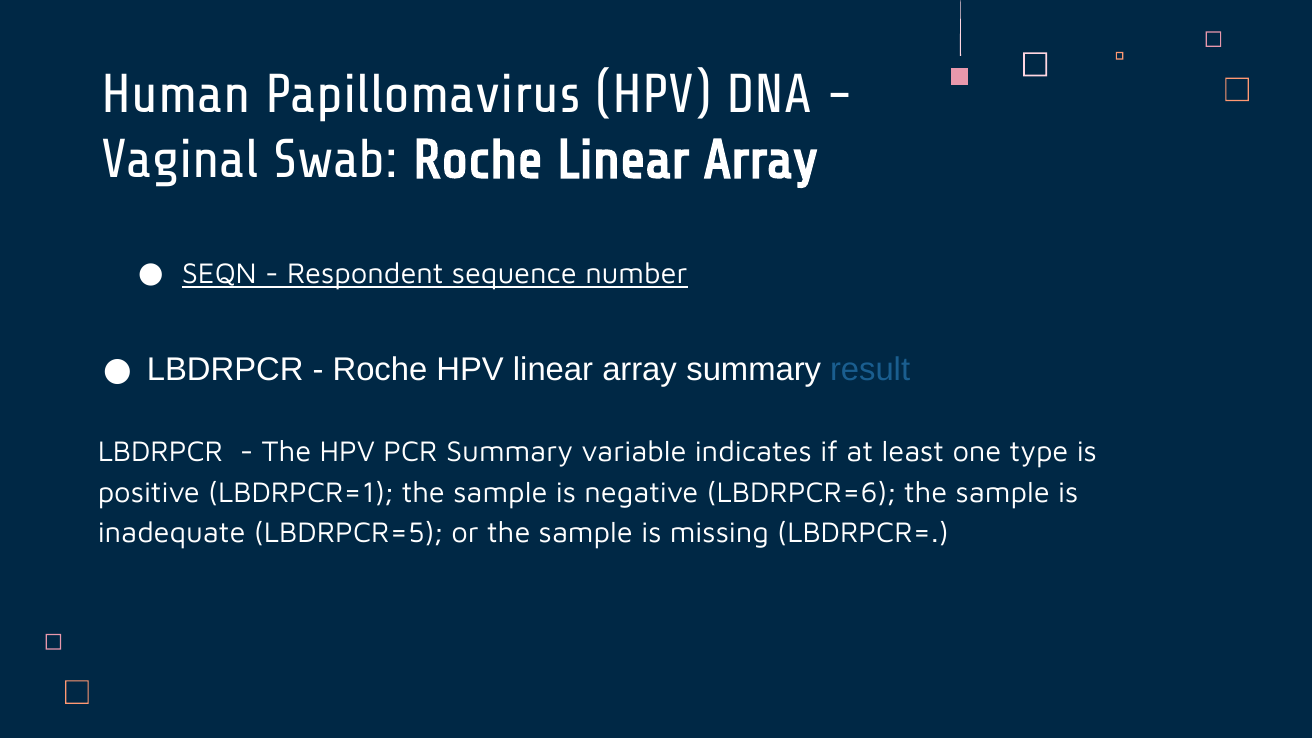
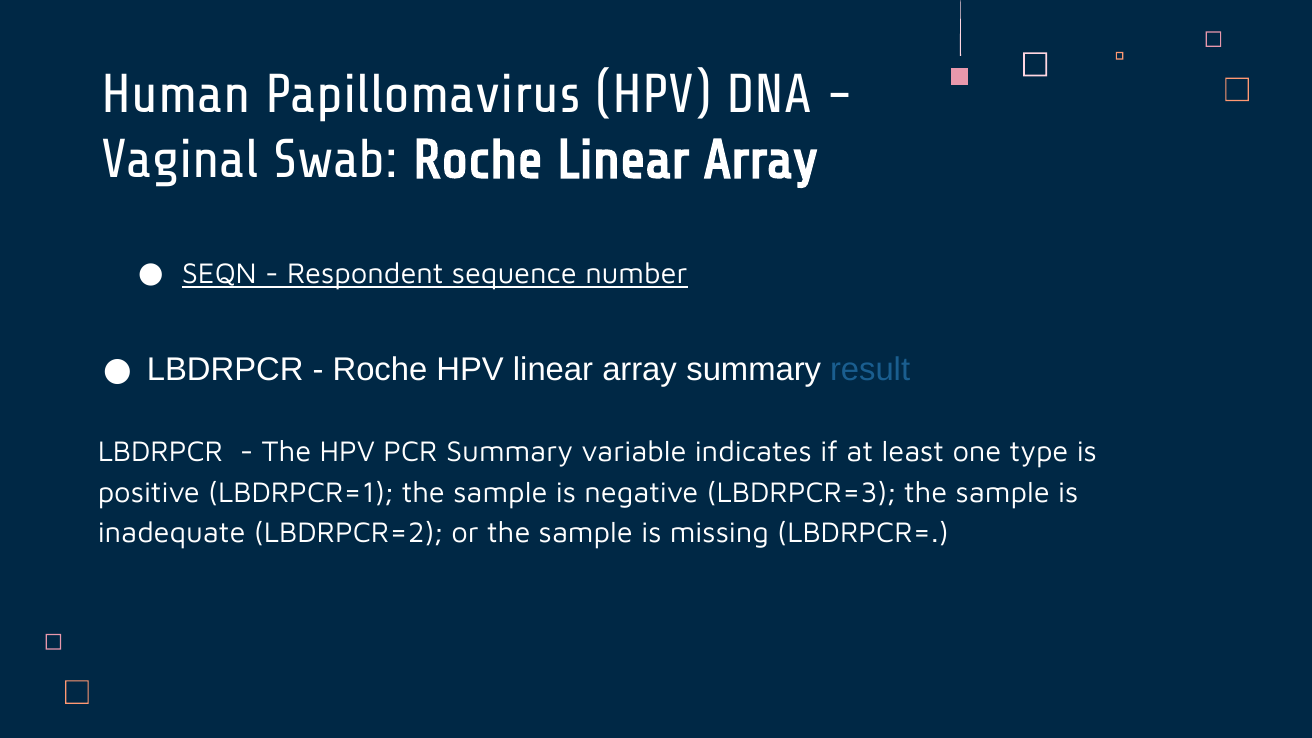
LBDRPCR=6: LBDRPCR=6 -> LBDRPCR=3
LBDRPCR=5: LBDRPCR=5 -> LBDRPCR=2
